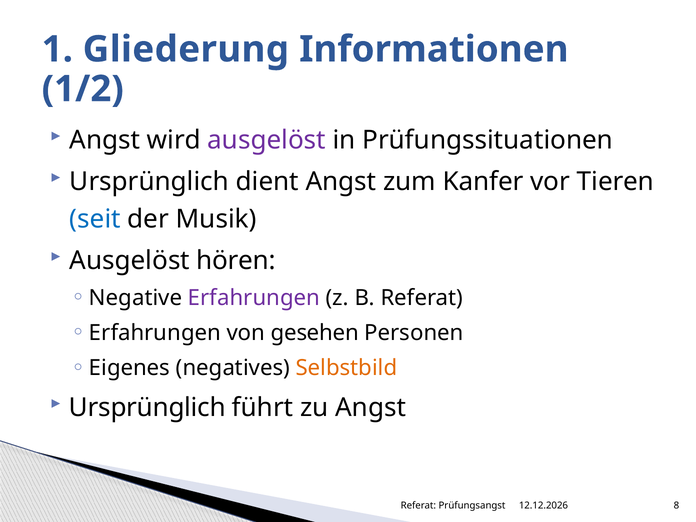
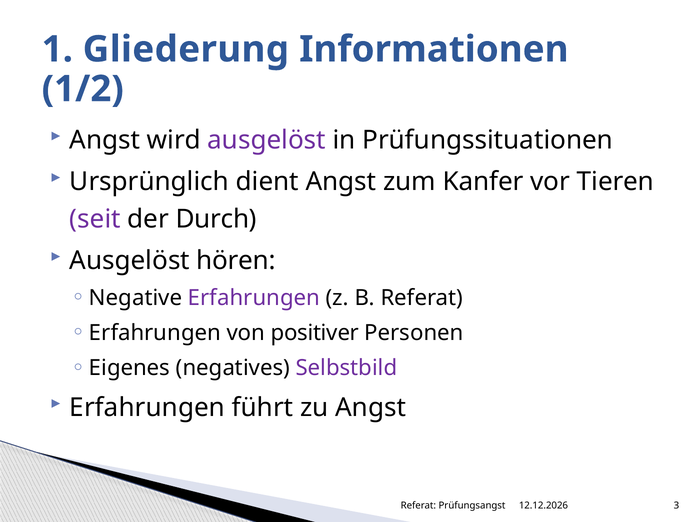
seit colour: blue -> purple
Musik: Musik -> Durch
gesehen: gesehen -> positiver
Selbstbild colour: orange -> purple
Ursprünglich at (147, 408): Ursprünglich -> Erfahrungen
8: 8 -> 3
